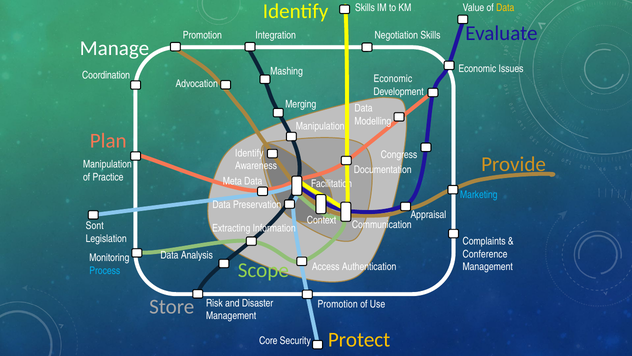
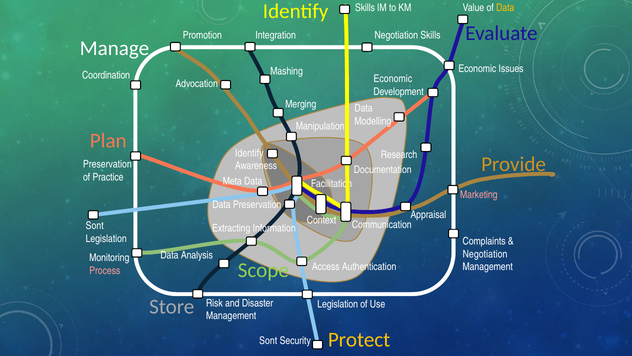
Congress: Congress -> Research
Manipulation at (107, 164): Manipulation -> Preservation
Marketing colour: light blue -> pink
Conference at (485, 254): Conference -> Negotiation
Process colour: light blue -> pink
Promotion at (338, 304): Promotion -> Legislation
Core at (268, 340): Core -> Sont
